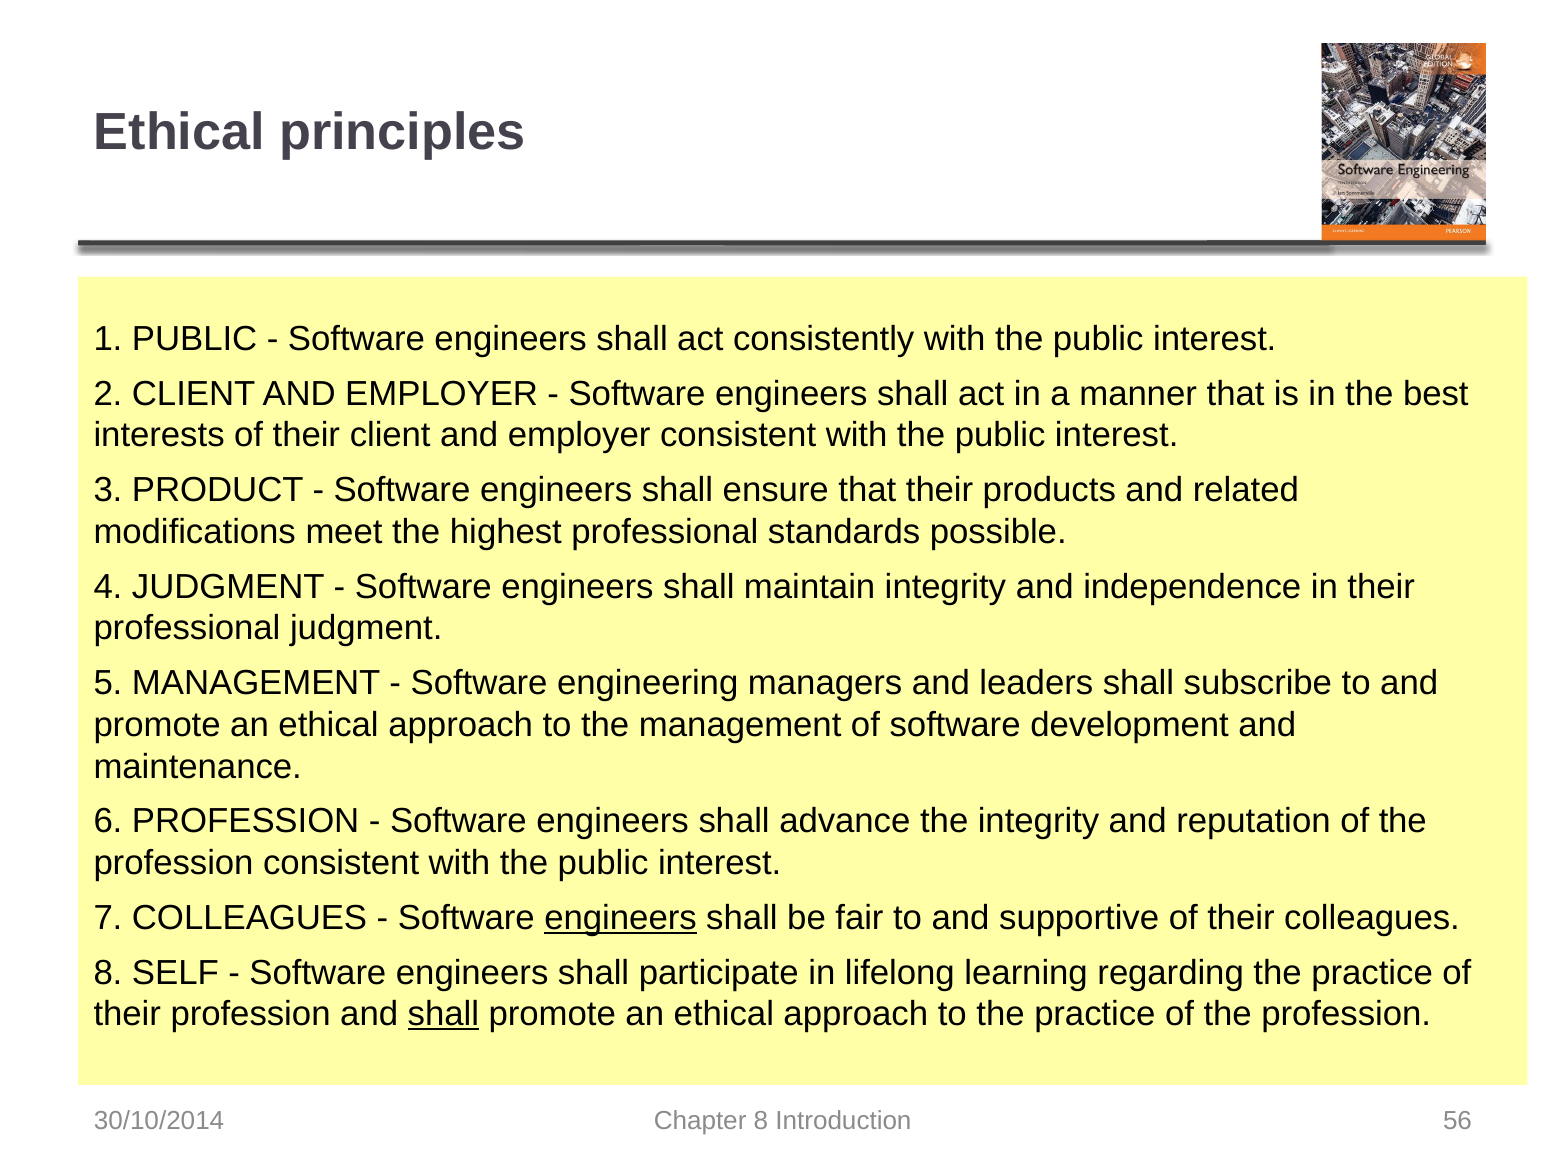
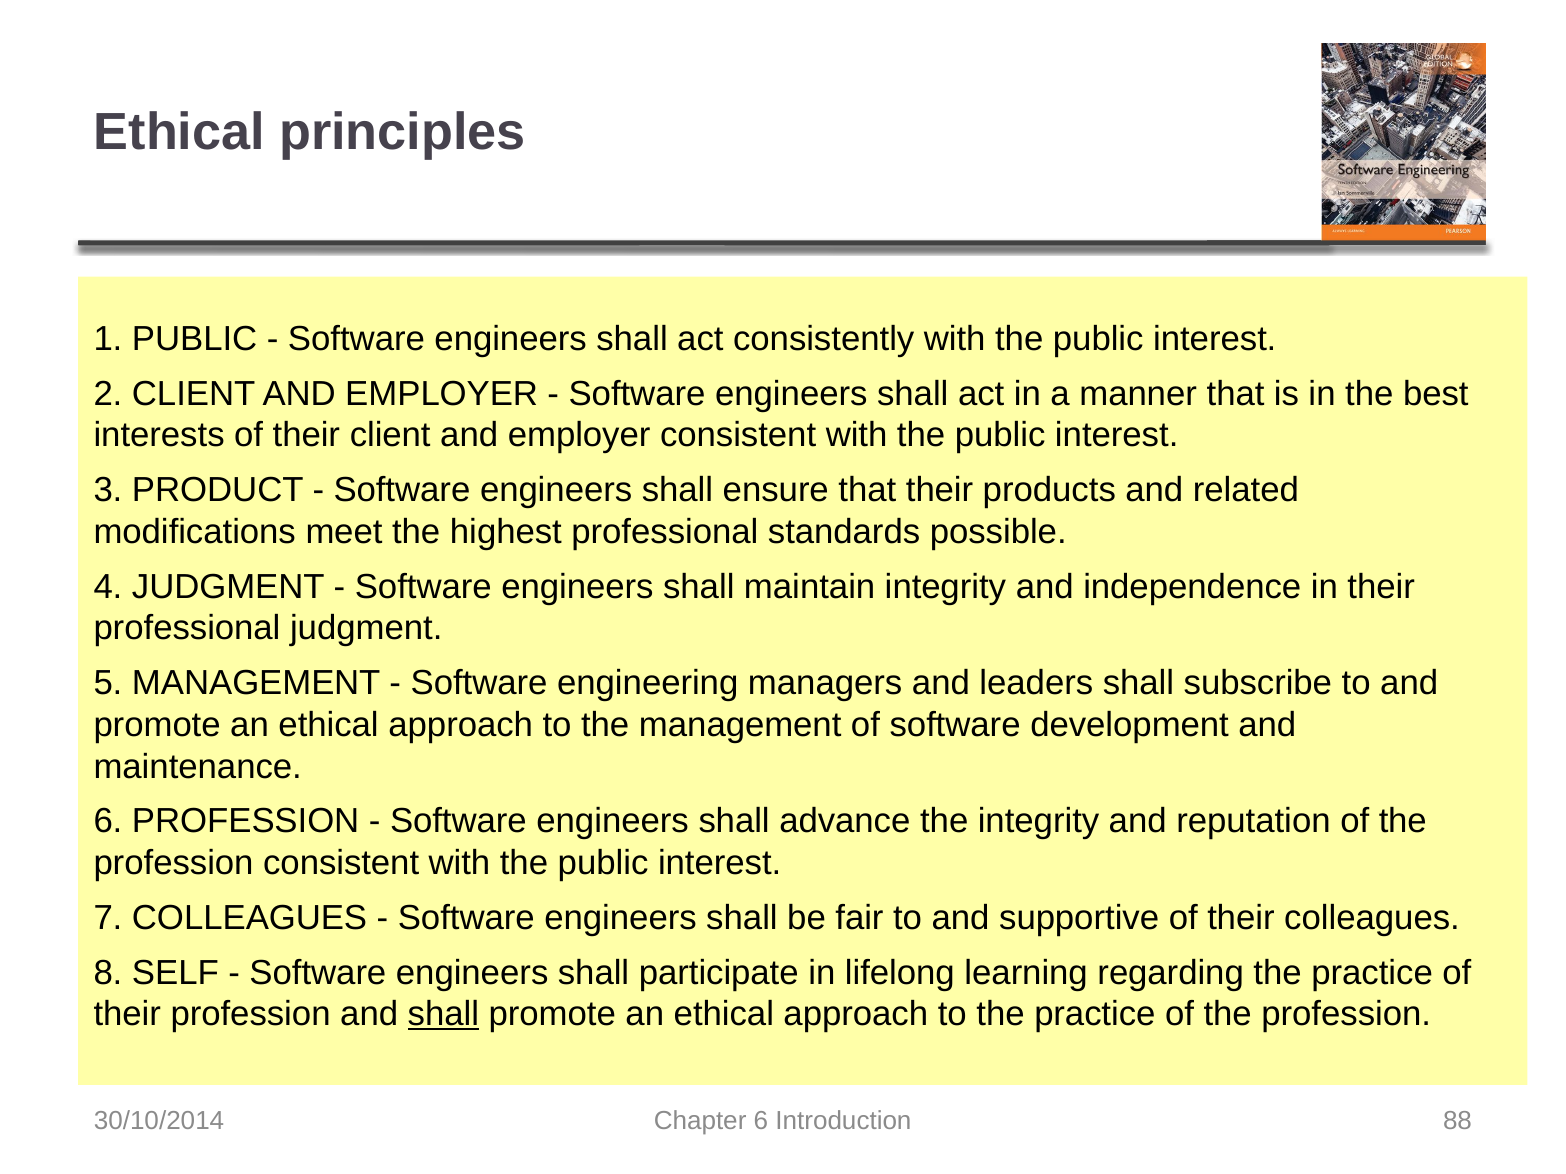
engineers at (621, 918) underline: present -> none
Chapter 8: 8 -> 6
56: 56 -> 88
